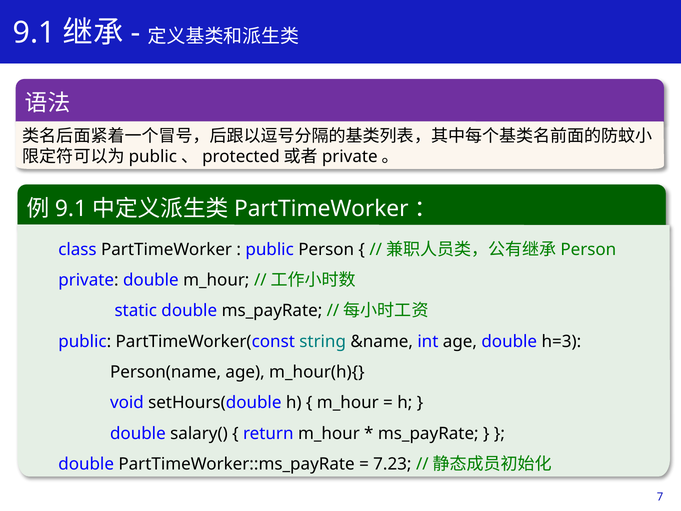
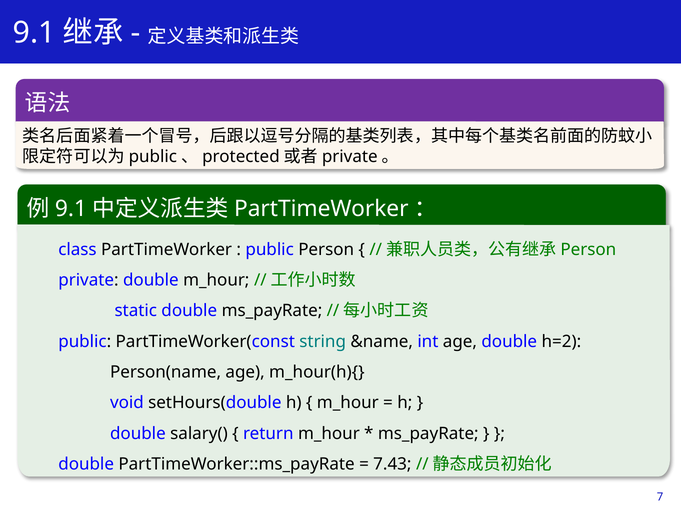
h=3: h=3 -> h=2
7.23: 7.23 -> 7.43
